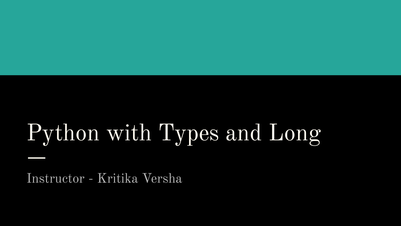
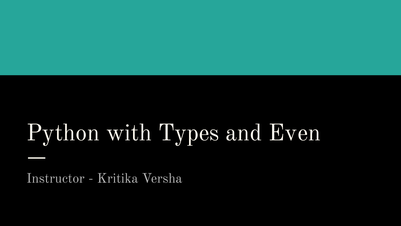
Long: Long -> Even
